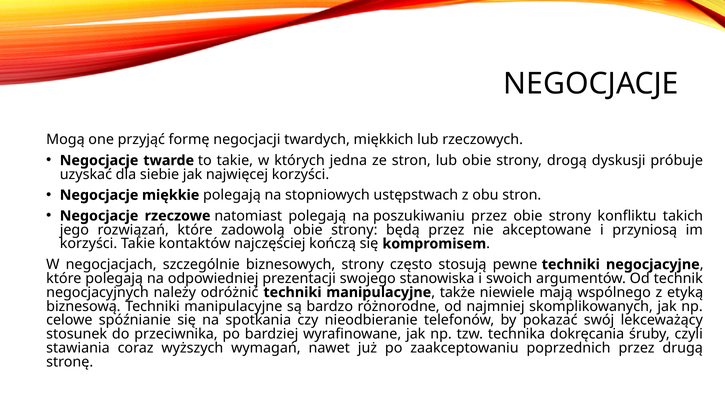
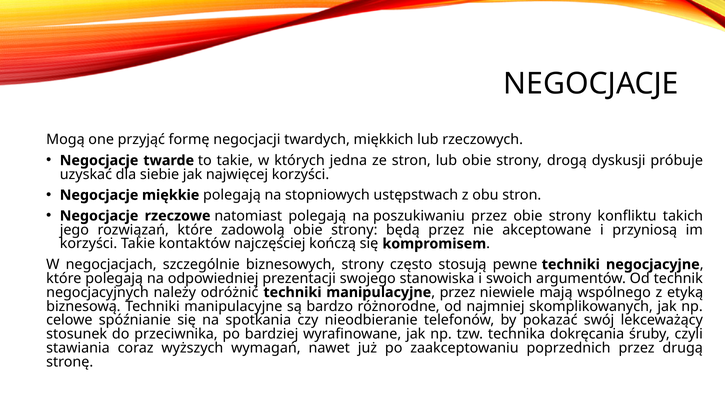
także at (458, 292): także -> przez
